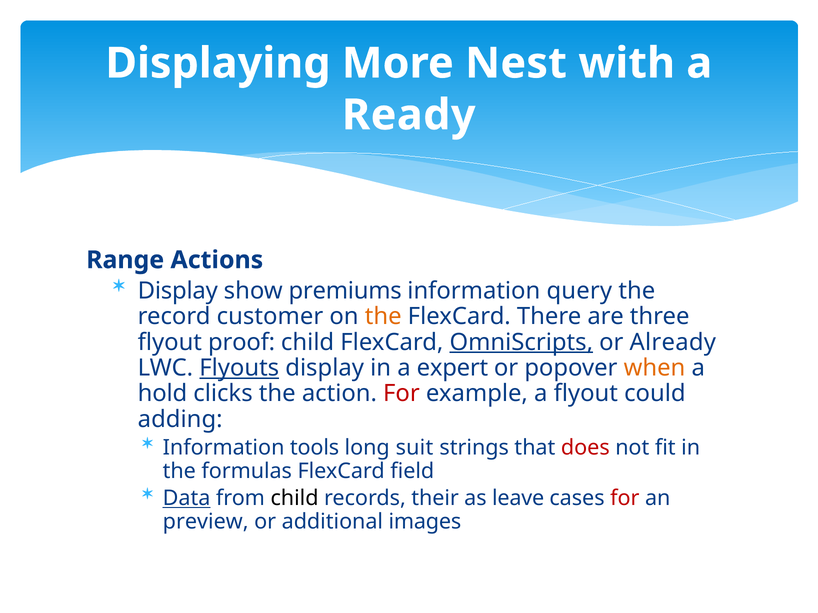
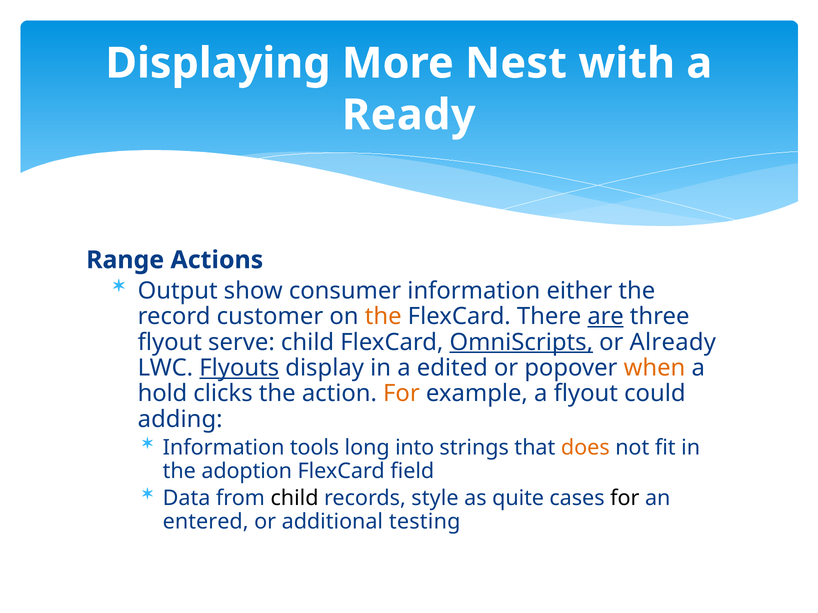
Display at (178, 291): Display -> Output
premiums: premiums -> consumer
query: query -> either
are underline: none -> present
proof: proof -> serve
expert: expert -> edited
For at (401, 394) colour: red -> orange
suit: suit -> into
does colour: red -> orange
formulas: formulas -> adoption
Data underline: present -> none
their: their -> style
leave: leave -> quite
for at (625, 499) colour: red -> black
preview: preview -> entered
images: images -> testing
